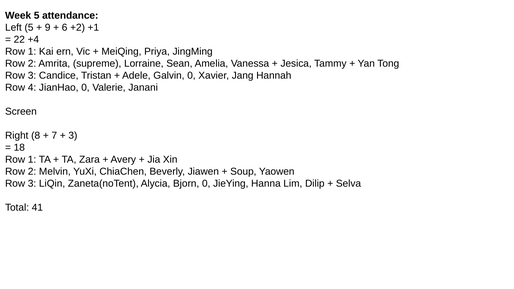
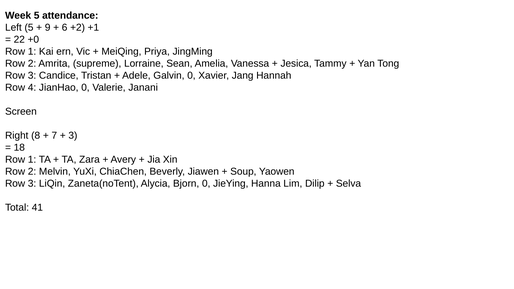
+4: +4 -> +0
